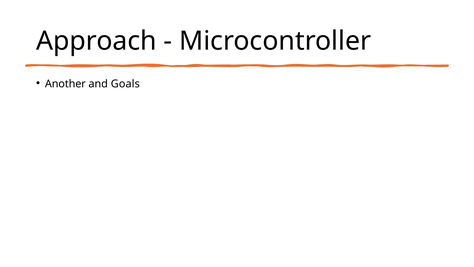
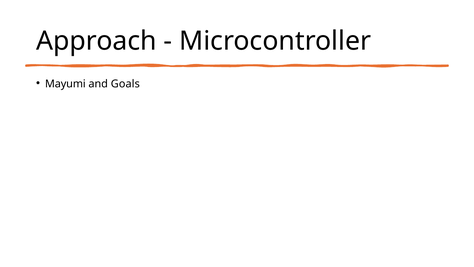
Another: Another -> Mayumi
